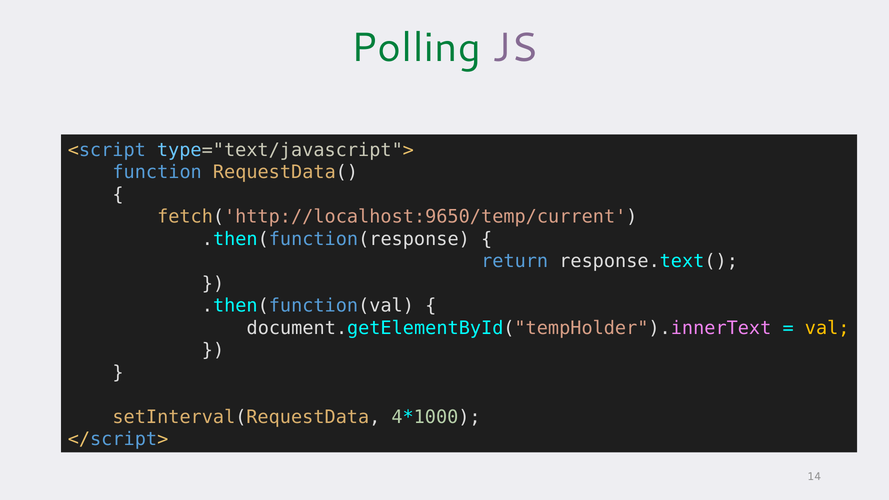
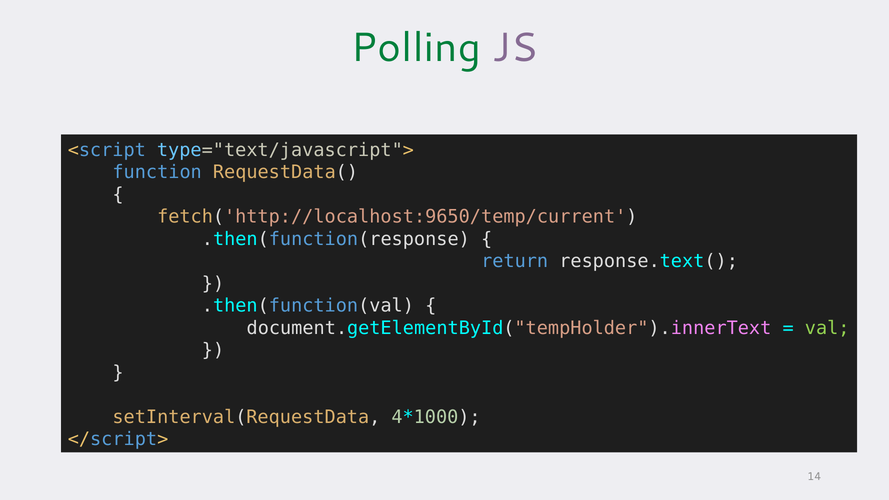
val colour: yellow -> light green
